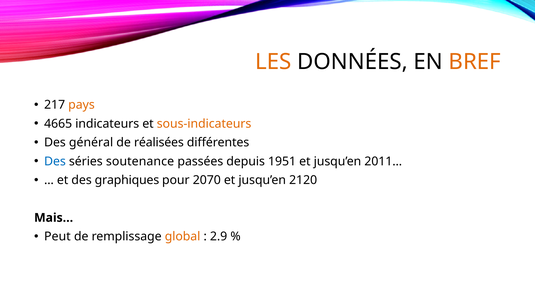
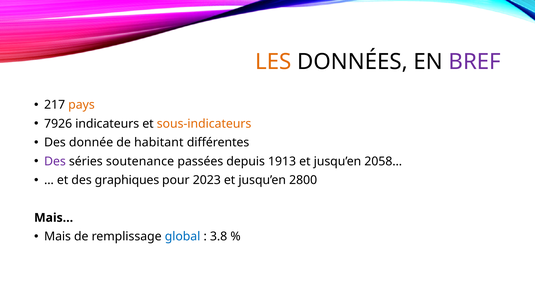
BREF colour: orange -> purple
4665: 4665 -> 7926
général: général -> donnée
réalisées: réalisées -> habitant
Des at (55, 161) colour: blue -> purple
1951: 1951 -> 1913
2011…: 2011… -> 2058…
2070: 2070 -> 2023
2120: 2120 -> 2800
Peut: Peut -> Mais
global colour: orange -> blue
2.9: 2.9 -> 3.8
